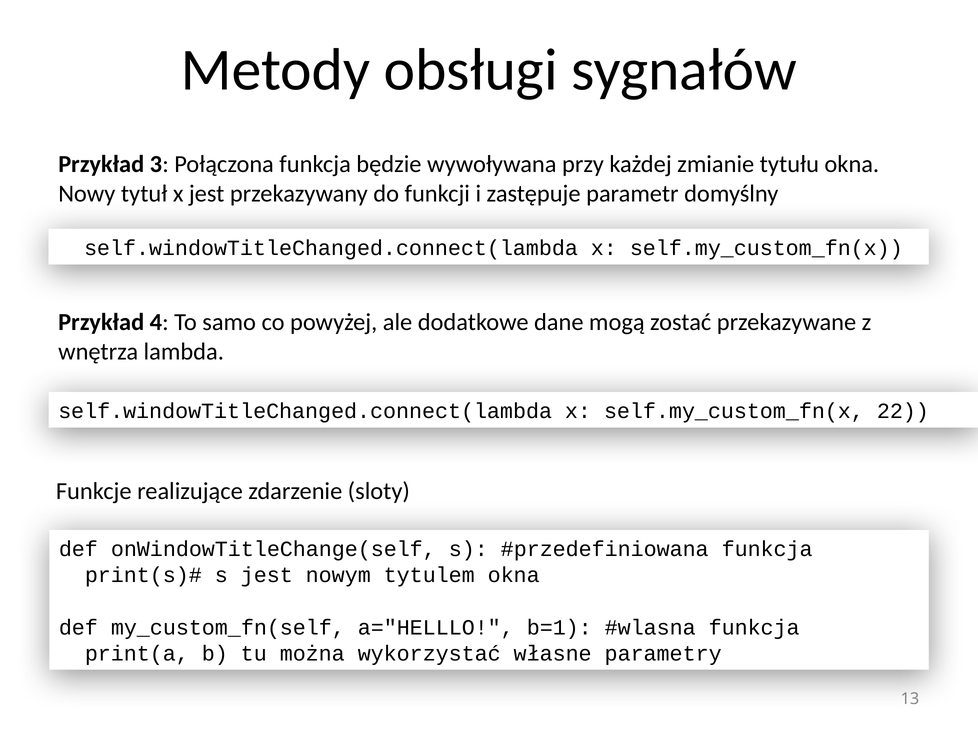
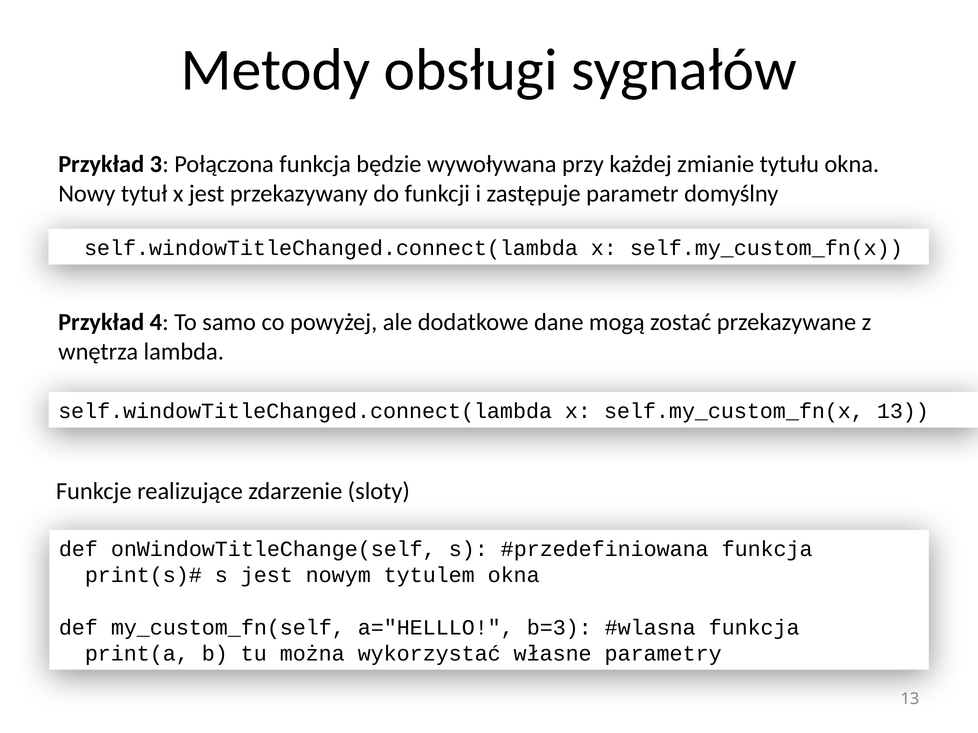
self.my_custom_fn(x 22: 22 -> 13
b=1: b=1 -> b=3
